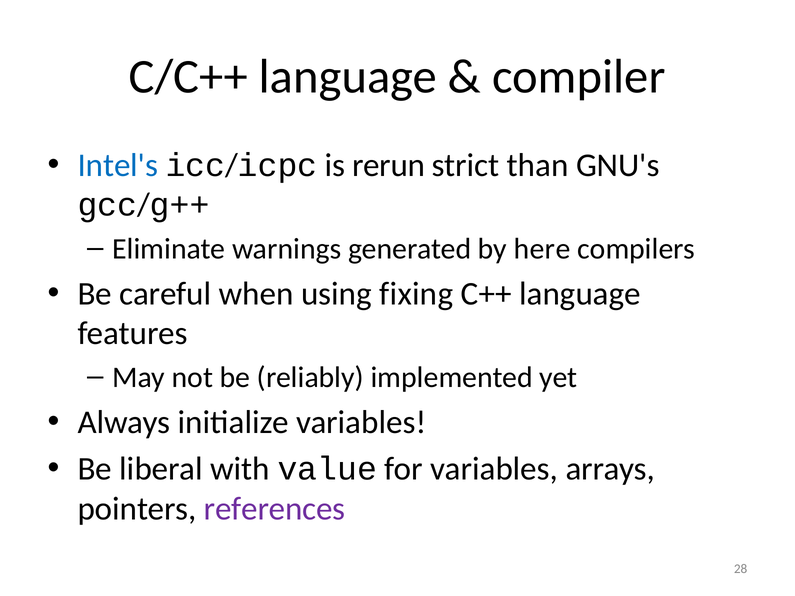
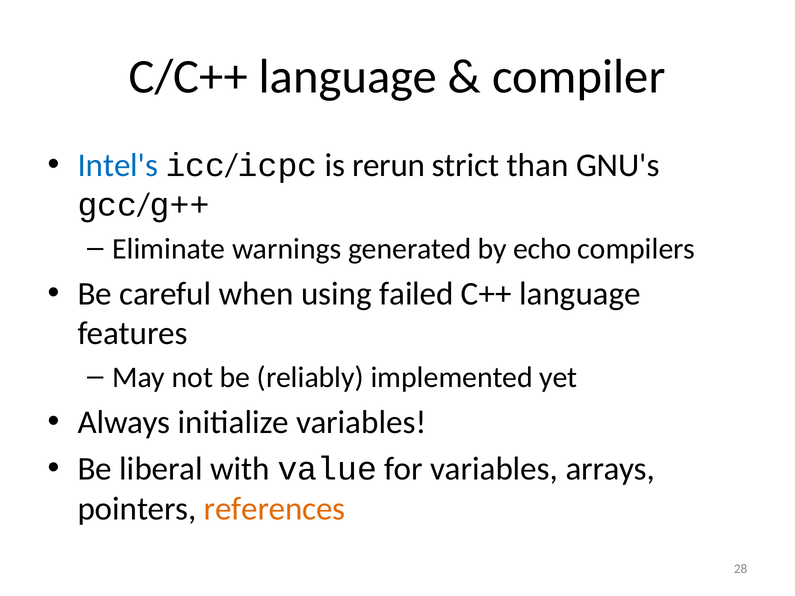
here: here -> echo
fixing: fixing -> failed
references colour: purple -> orange
